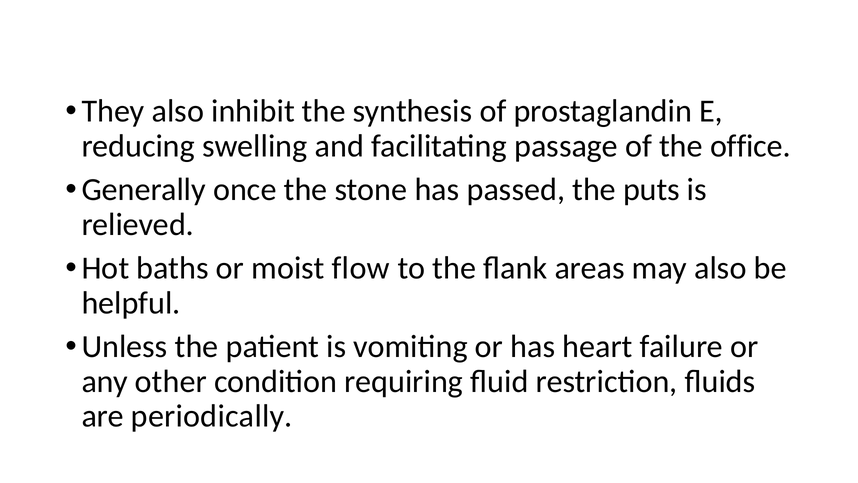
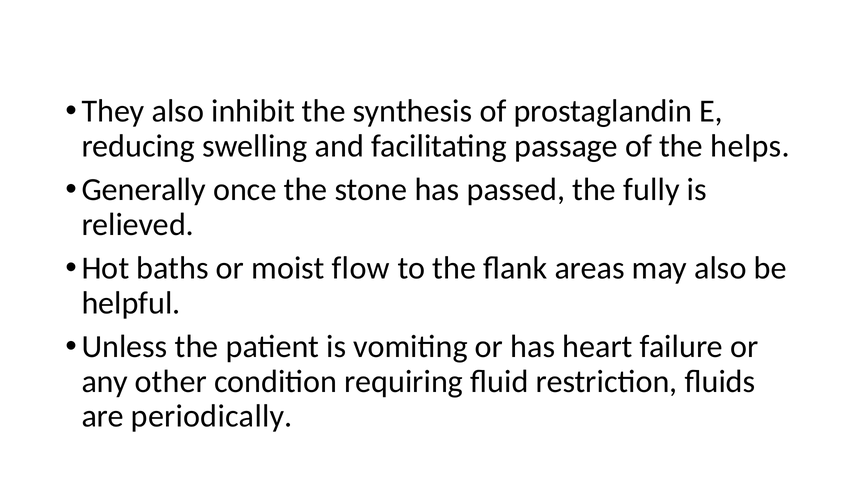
office: office -> helps
puts: puts -> fully
